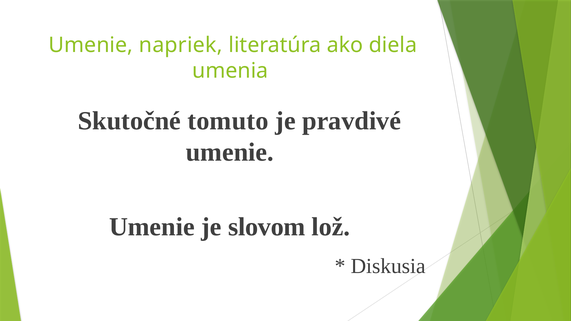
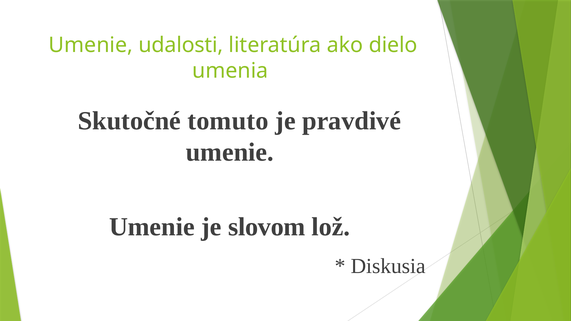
napriek: napriek -> udalosti
diela: diela -> dielo
